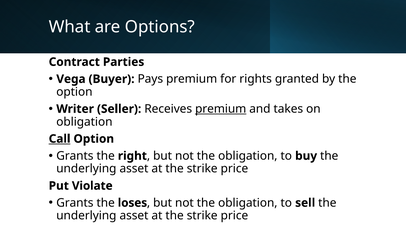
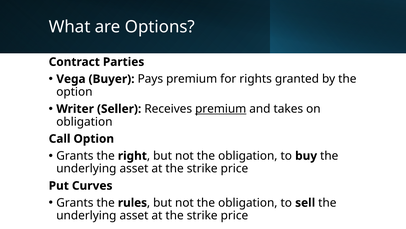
Call underline: present -> none
Violate: Violate -> Curves
loses: loses -> rules
